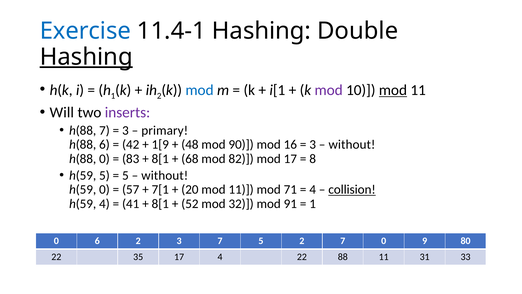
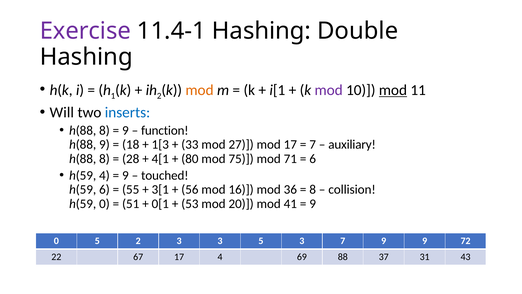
Exercise colour: blue -> purple
Hashing at (86, 57) underline: present -> none
mod at (200, 90) colour: blue -> orange
inserts colour: purple -> blue
7 at (104, 130): 7 -> 8
3 at (125, 130): 3 -> 9
primary: primary -> function
h(88 6: 6 -> 9
42: 42 -> 18
1[9: 1[9 -> 1[3
48: 48 -> 33
90: 90 -> 27
mod 16: 16 -> 17
3 at (313, 144): 3 -> 7
without at (352, 144): without -> auxiliary
0 at (104, 159): 0 -> 8
83: 83 -> 28
8[1 at (160, 159): 8[1 -> 4[1
68: 68 -> 80
82: 82 -> 75
mod 17: 17 -> 71
8 at (313, 159): 8 -> 6
h(59 5: 5 -> 4
5 at (125, 175): 5 -> 9
without at (165, 175): without -> touched
h(59 0: 0 -> 6
57: 57 -> 55
7[1: 7[1 -> 3[1
20: 20 -> 56
11 at (241, 189): 11 -> 16
71: 71 -> 36
4 at (313, 189): 4 -> 8
collision underline: present -> none
h(59 4: 4 -> 0
41: 41 -> 51
8[1 at (160, 203): 8[1 -> 0[1
52: 52 -> 53
32: 32 -> 20
91: 91 -> 41
1 at (313, 203): 1 -> 9
0 6: 6 -> 5
3 7: 7 -> 3
5 2: 2 -> 3
7 0: 0 -> 9
80: 80 -> 72
35: 35 -> 67
4 22: 22 -> 69
88 11: 11 -> 37
33: 33 -> 43
